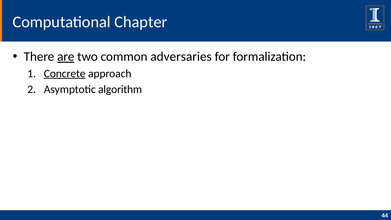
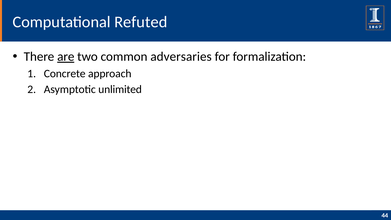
Chapter: Chapter -> Refuted
Concrete underline: present -> none
algorithm: algorithm -> unlimited
